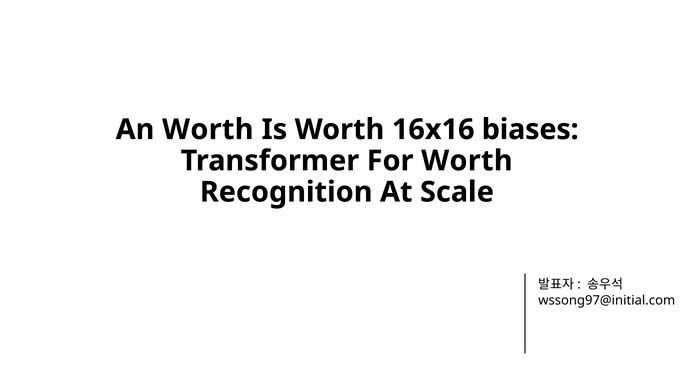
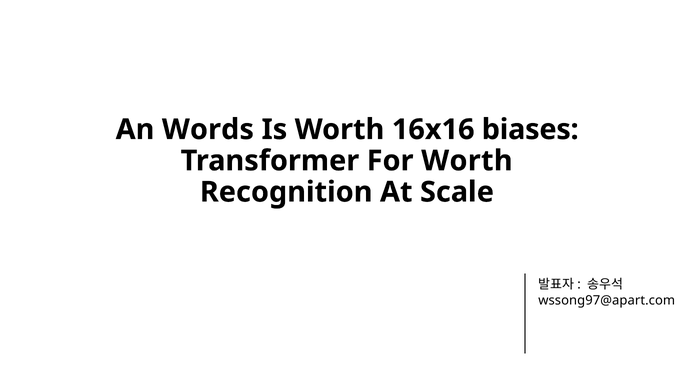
An Worth: Worth -> Words
wssong97@initial.com: wssong97@initial.com -> wssong97@apart.com
